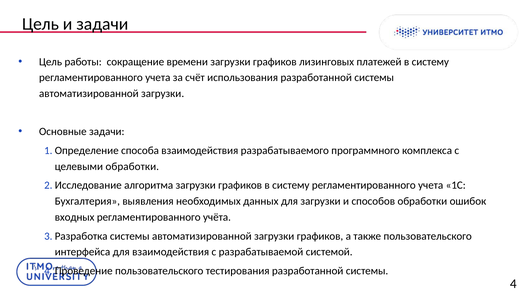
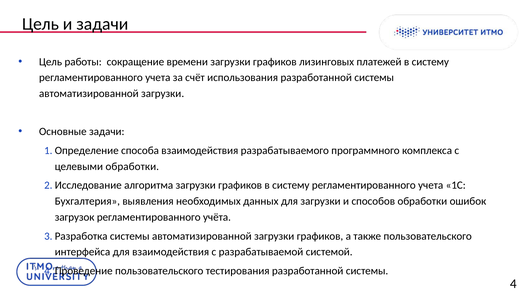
входных: входных -> загрузок
